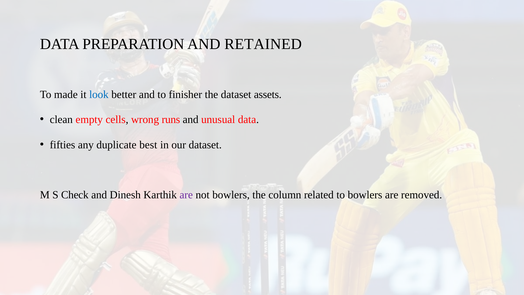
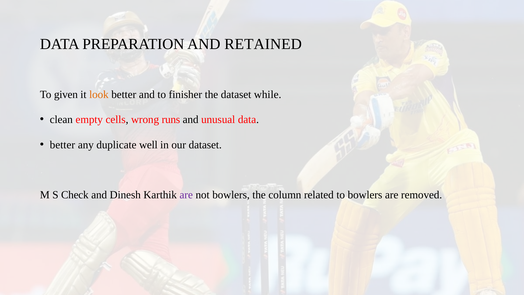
made: made -> given
look colour: blue -> orange
assets: assets -> while
fifties at (62, 145): fifties -> better
best: best -> well
